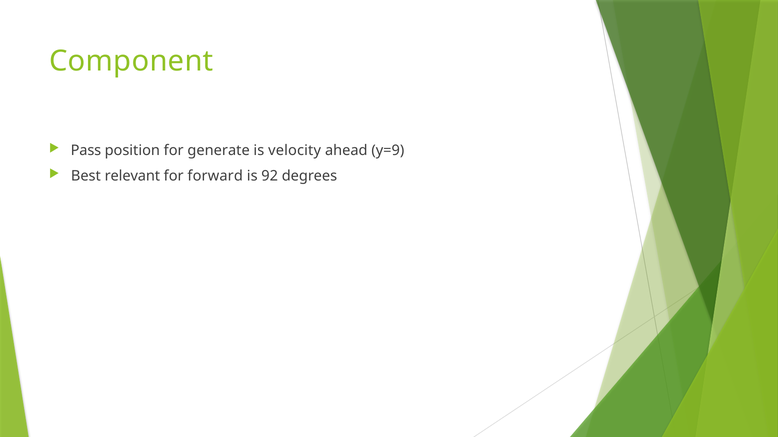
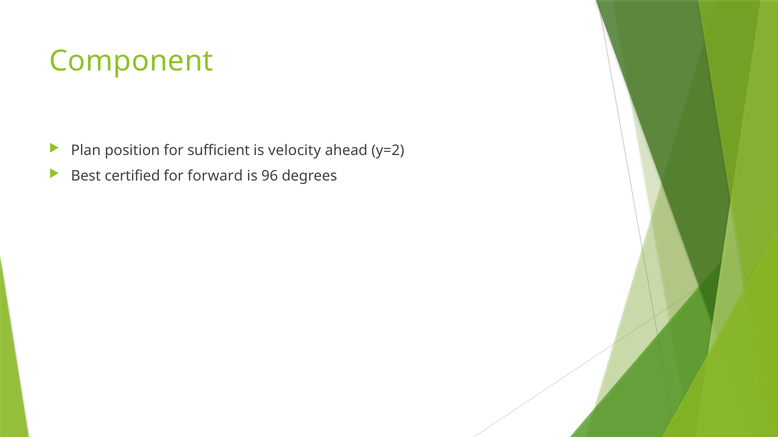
Pass: Pass -> Plan
generate: generate -> sufficient
y=9: y=9 -> y=2
relevant: relevant -> certified
92: 92 -> 96
